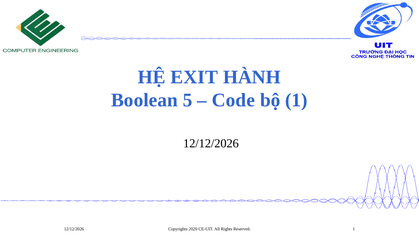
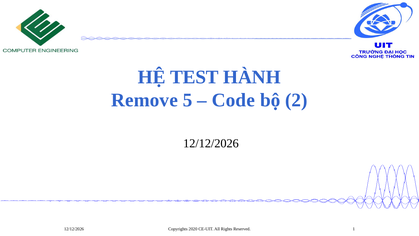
EXIT: EXIT -> TEST
Boolean: Boolean -> Remove
bộ 1: 1 -> 2
